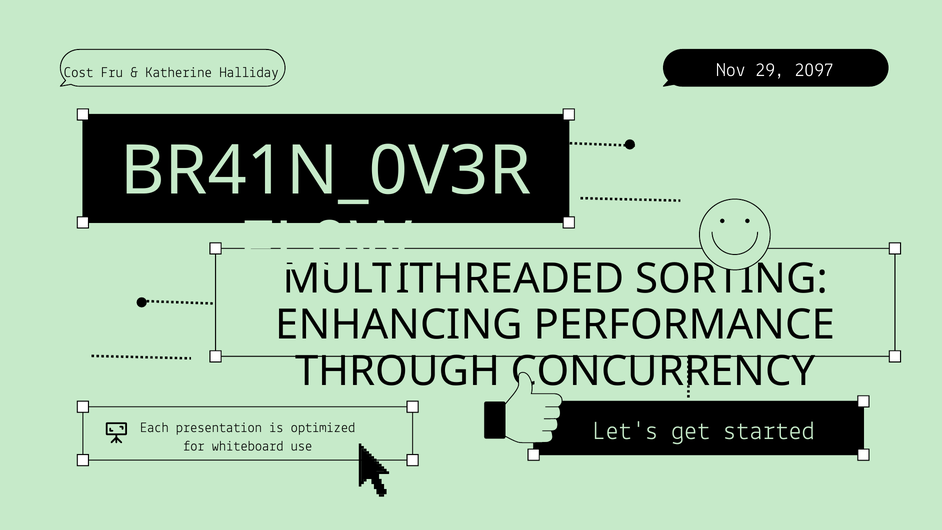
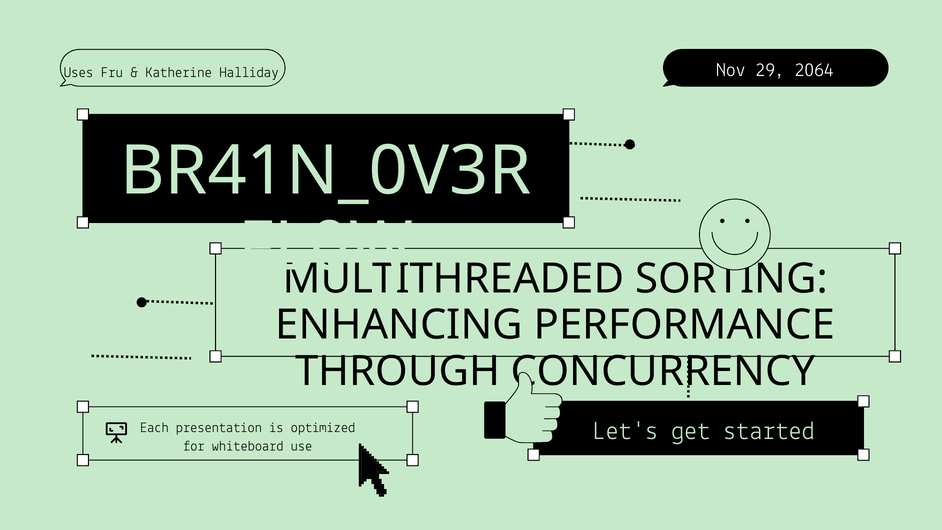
Cost: Cost -> Uses
2097: 2097 -> 2064
